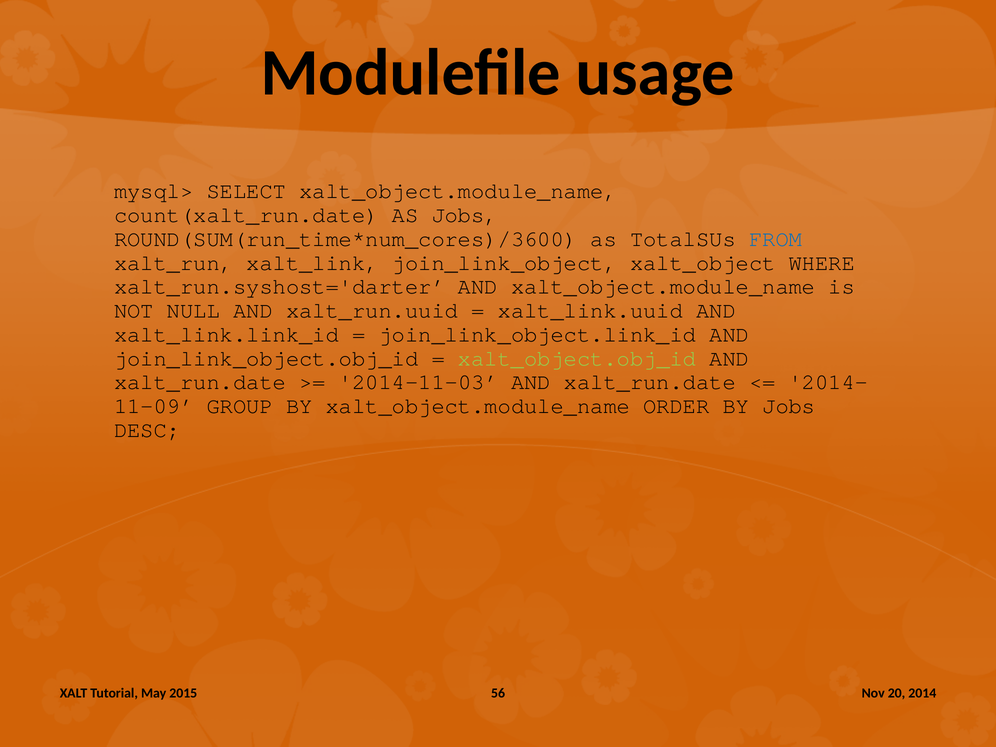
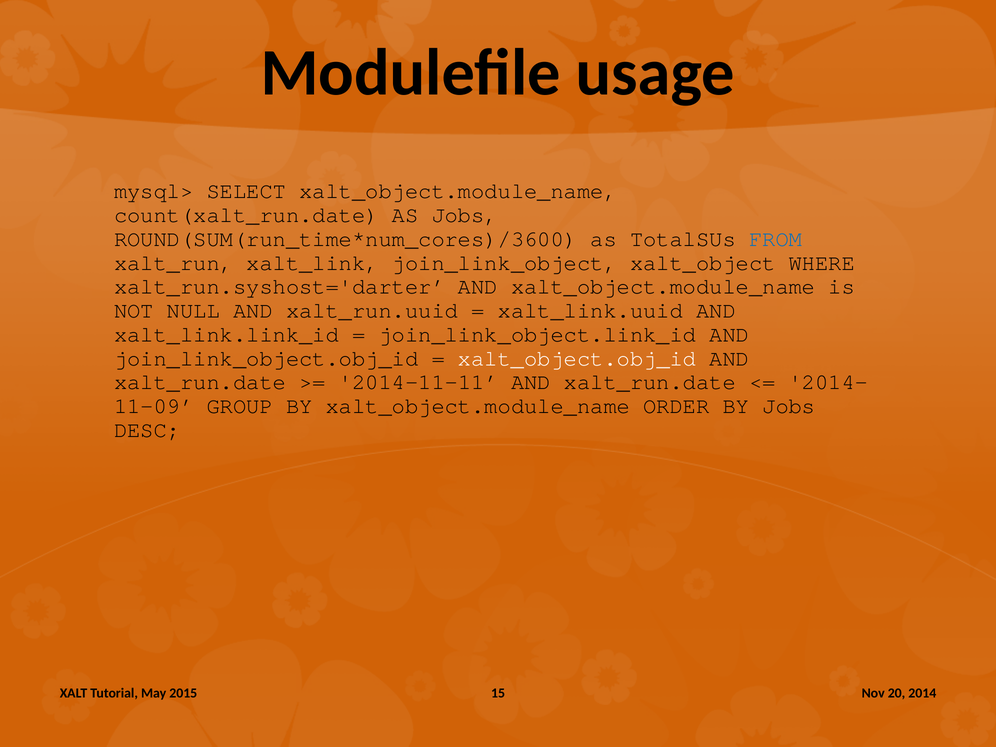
xalt_object.obj_id colour: light green -> white
2014-11-03: 2014-11-03 -> 2014-11-11
56: 56 -> 15
